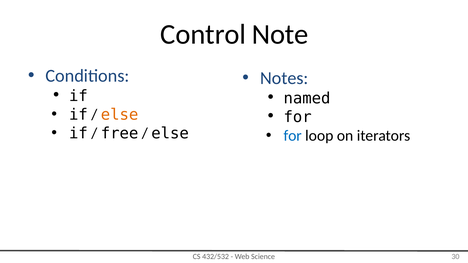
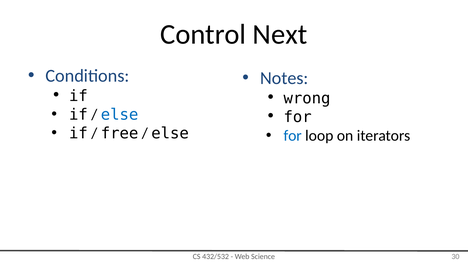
Note: Note -> Next
named: named -> wrong
else at (120, 115) colour: orange -> blue
